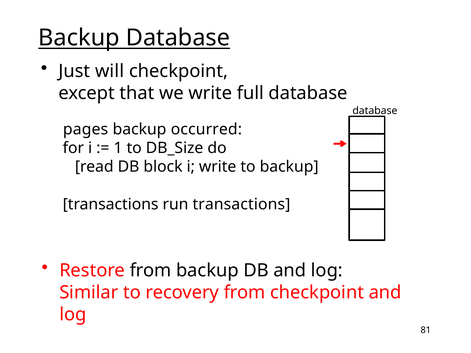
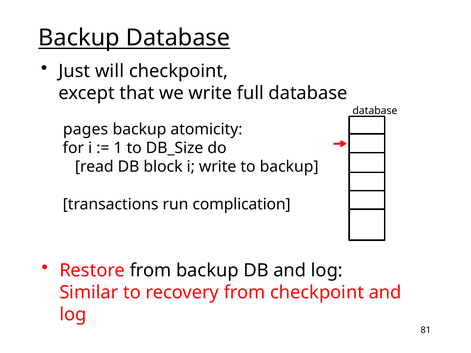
occurred: occurred -> atomicity
run transactions: transactions -> complication
